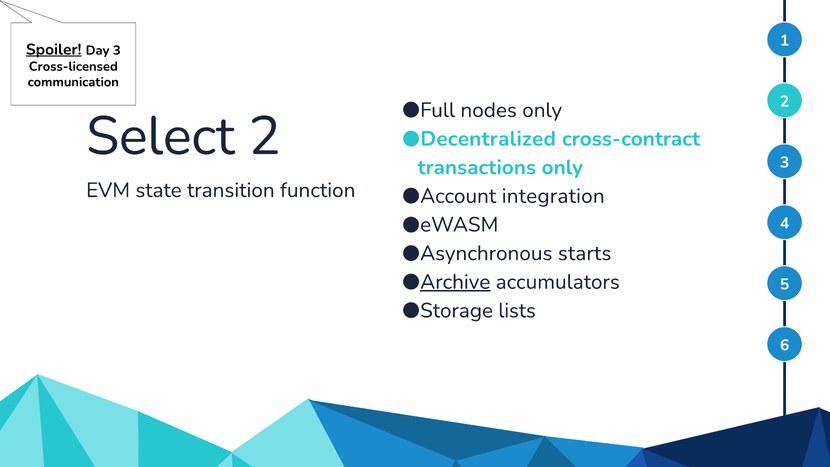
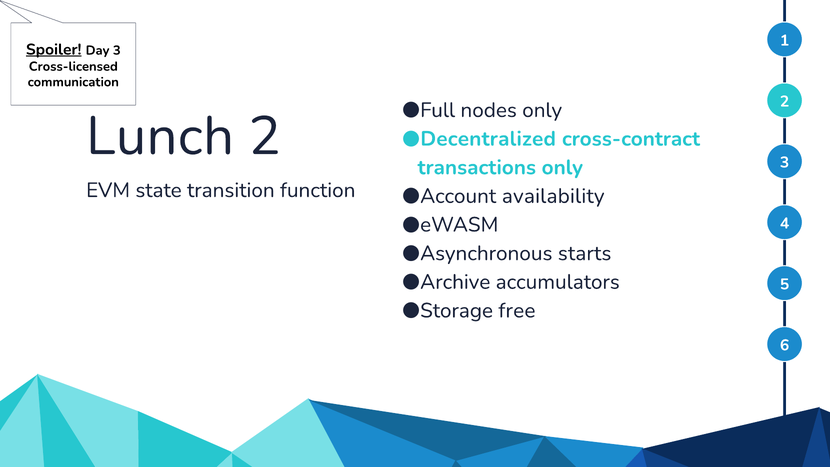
Select: Select -> Lunch
integration: integration -> availability
Archive underline: present -> none
lists: lists -> free
